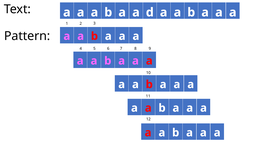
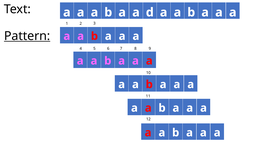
Pattern underline: none -> present
